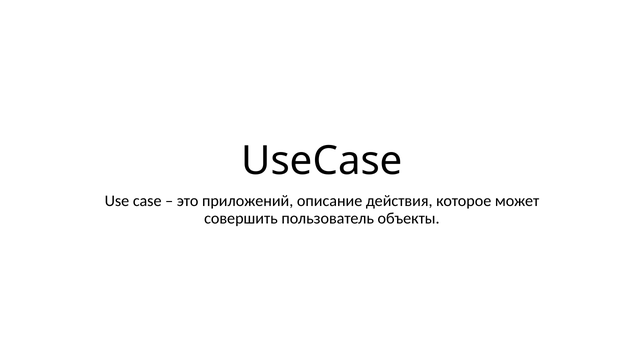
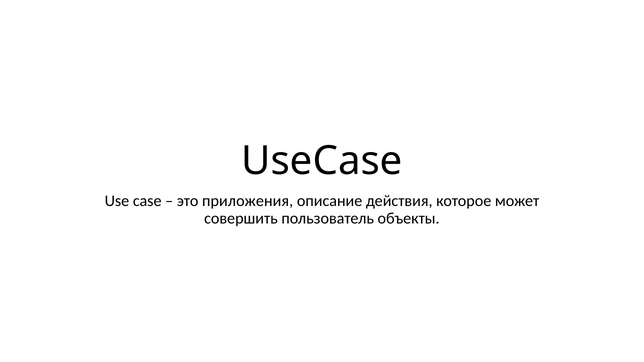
приложений: приложений -> приложения
